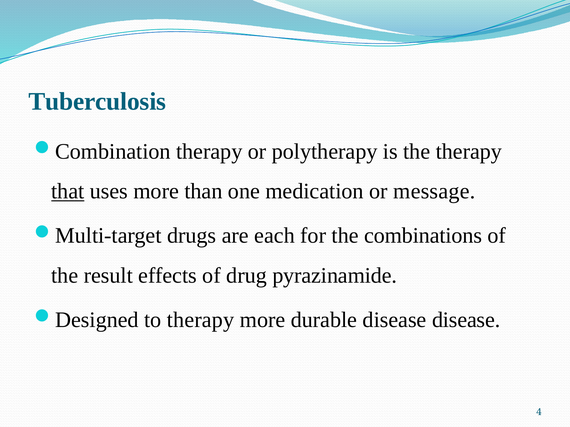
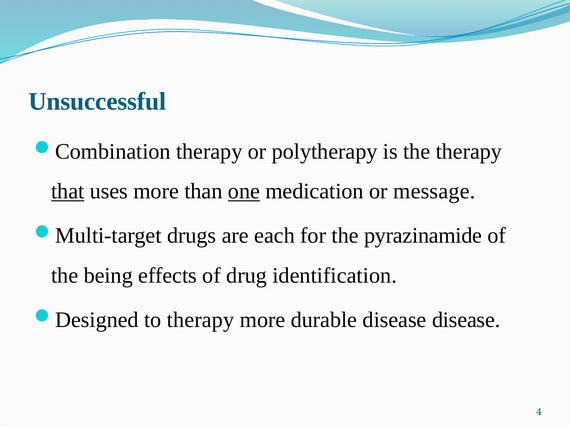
Tuberculosis: Tuberculosis -> Unsuccessful
one underline: none -> present
combinations: combinations -> pyrazinamide
result: result -> being
pyrazinamide: pyrazinamide -> identification
